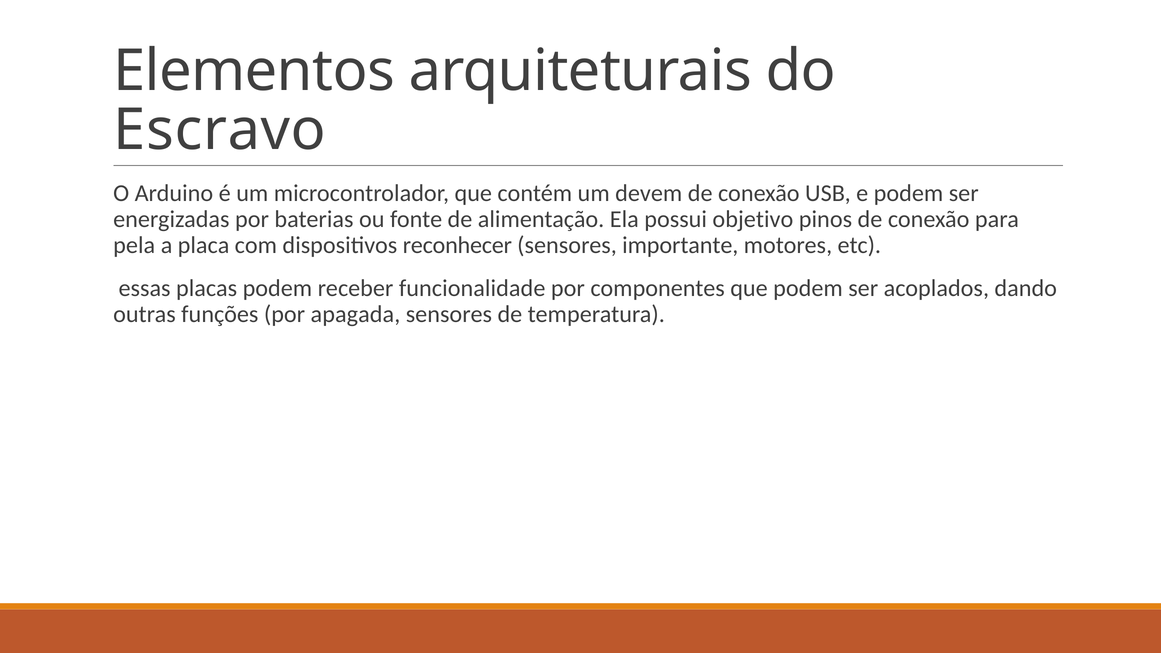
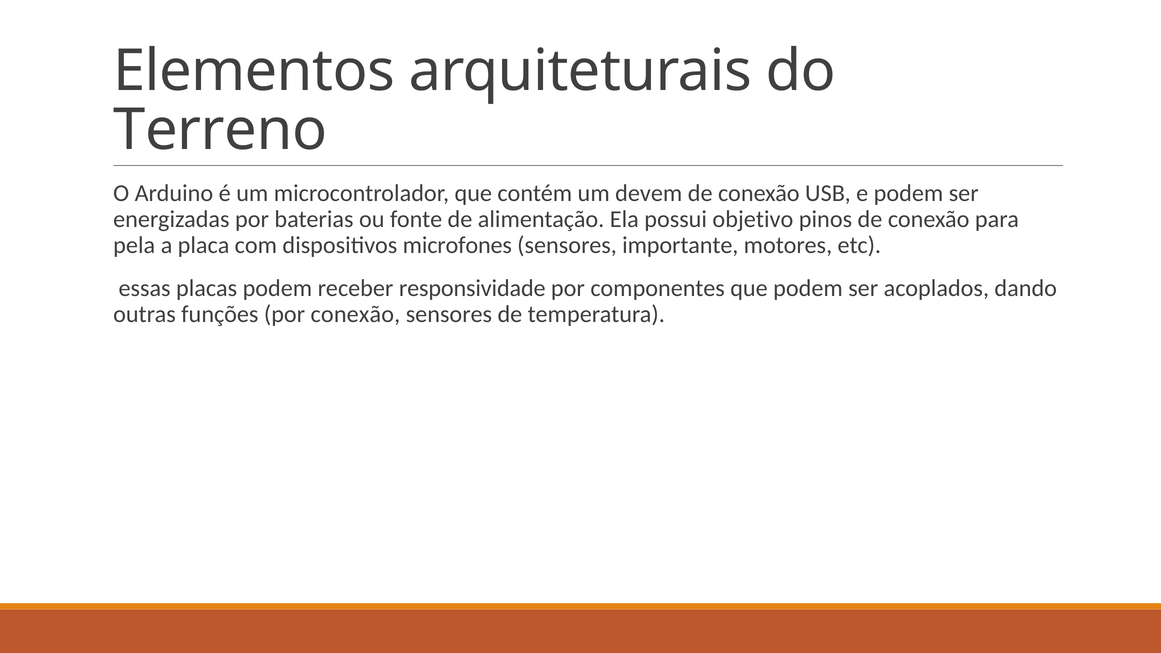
Escravo: Escravo -> Terreno
reconhecer: reconhecer -> microfones
funcionalidade: funcionalidade -> responsividade
por apagada: apagada -> conexão
